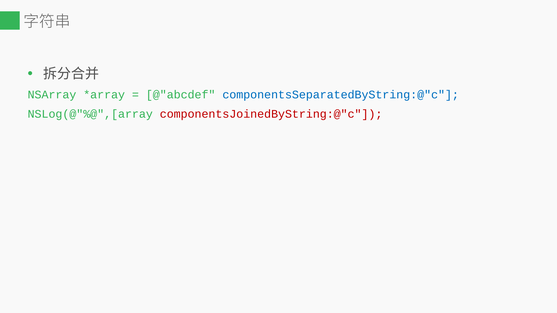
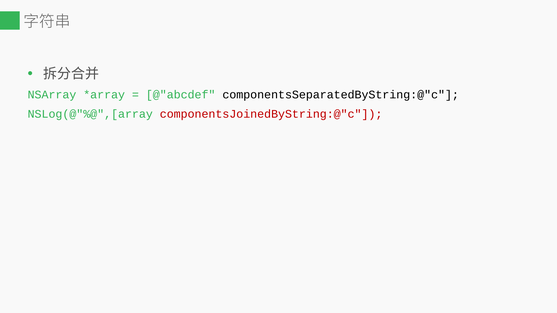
componentsSeparatedByString:@"c colour: blue -> black
